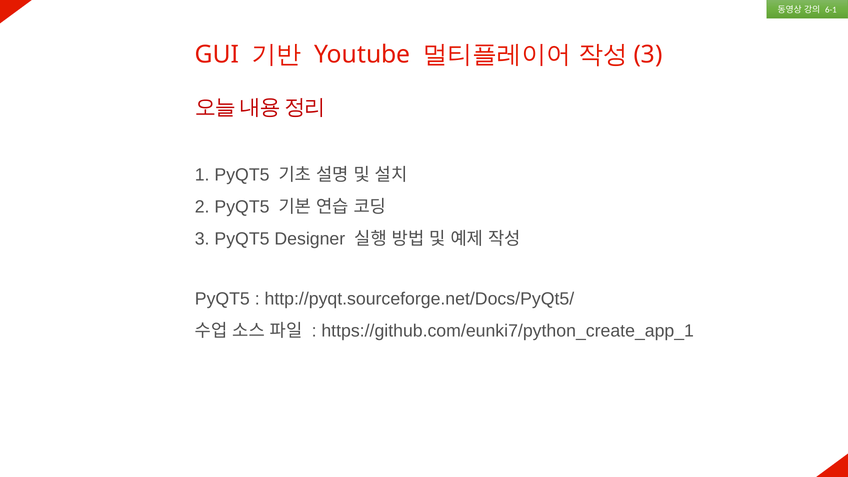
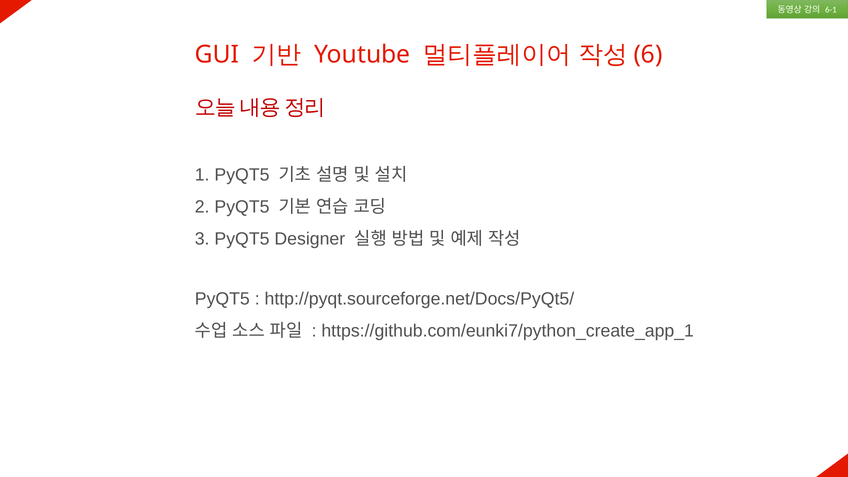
3 at (648, 55): 3 -> 6
